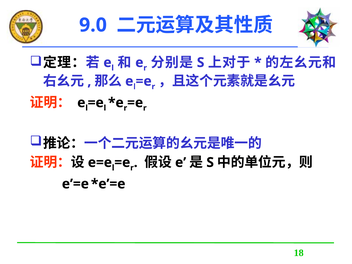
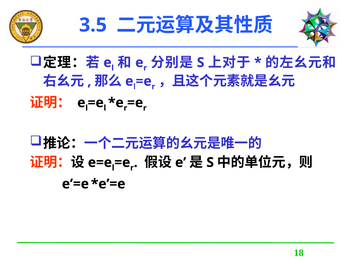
9.0: 9.0 -> 3.5
